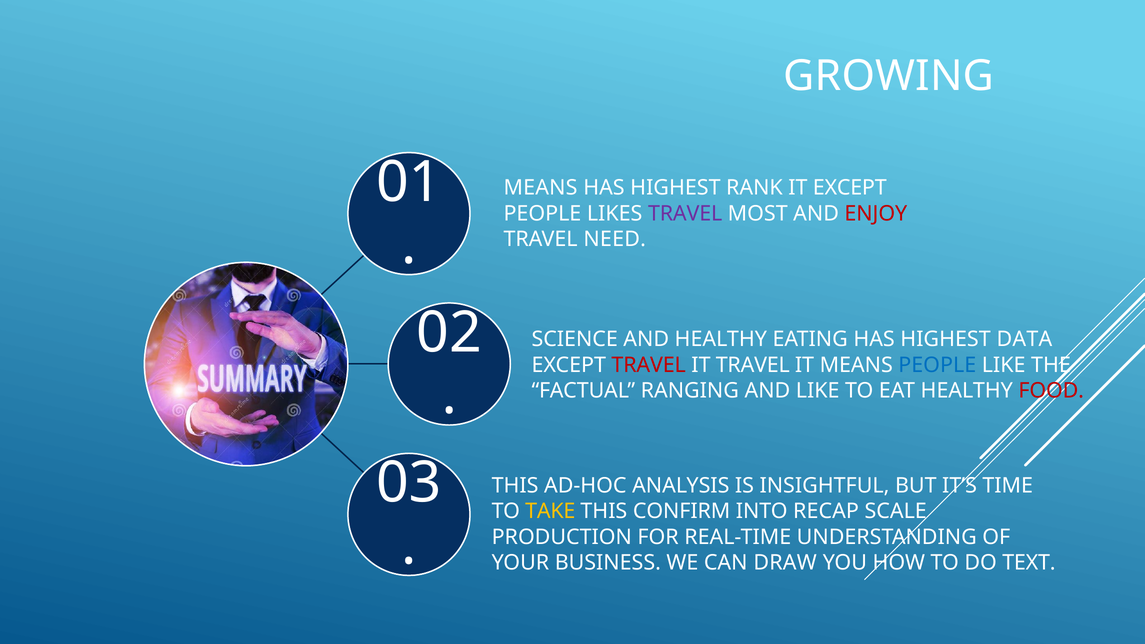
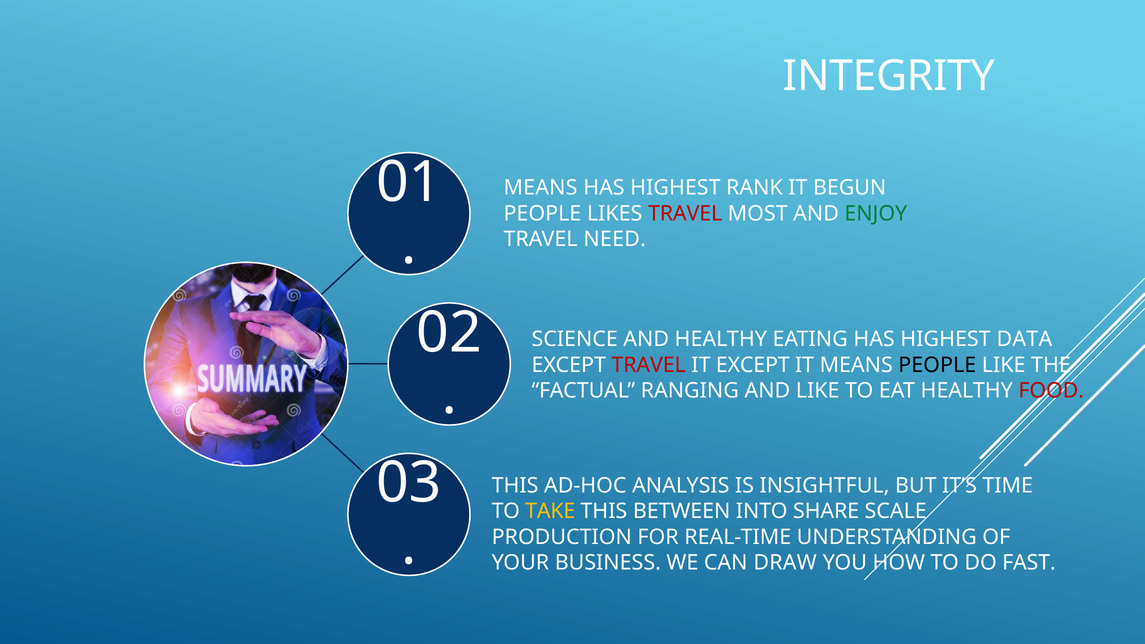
GROWING: GROWING -> INTEGRITY
IT EXCEPT: EXCEPT -> BEGUN
TRAVEL at (685, 213) colour: purple -> red
ENJOY colour: red -> green
IT TRAVEL: TRAVEL -> EXCEPT
PEOPLE at (937, 365) colour: blue -> black
CONFIRM: CONFIRM -> BETWEEN
RECAP: RECAP -> SHARE
TEXT: TEXT -> FAST
